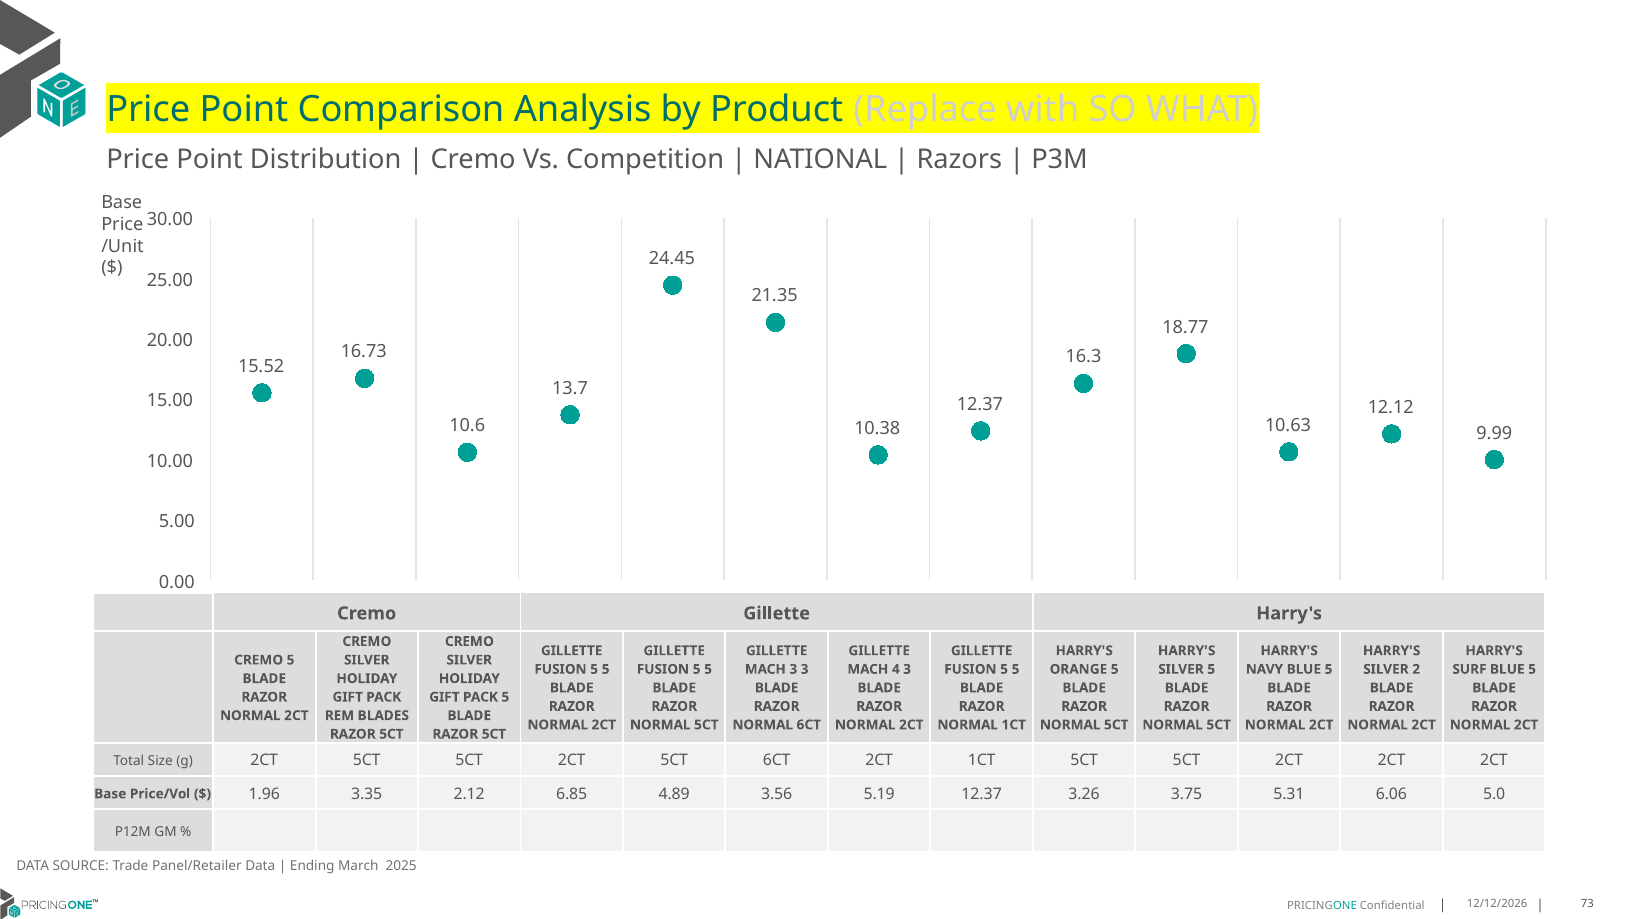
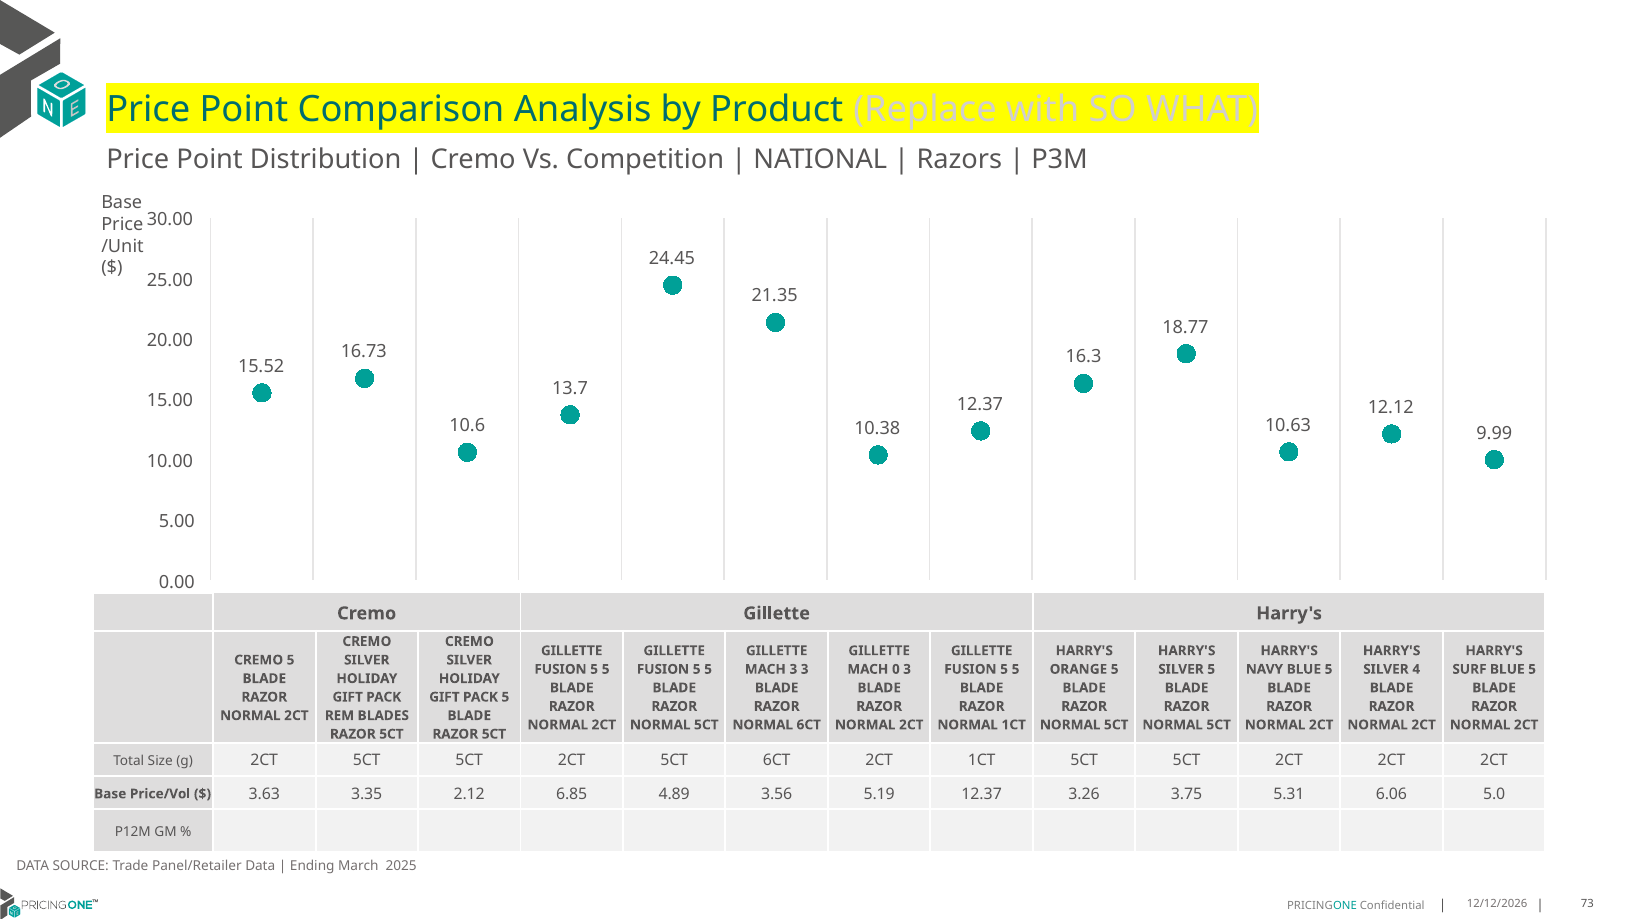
4: 4 -> 0
2: 2 -> 4
1.96: 1.96 -> 3.63
